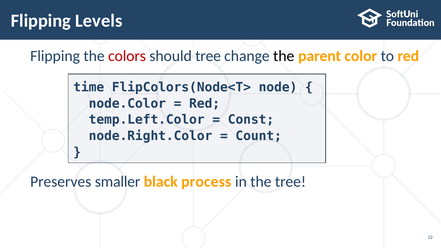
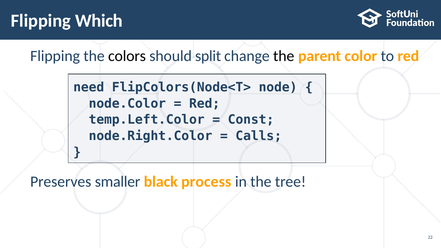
Levels: Levels -> Which
colors colour: red -> black
should tree: tree -> split
time: time -> need
Count: Count -> Calls
